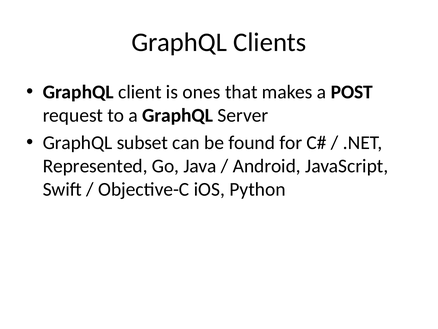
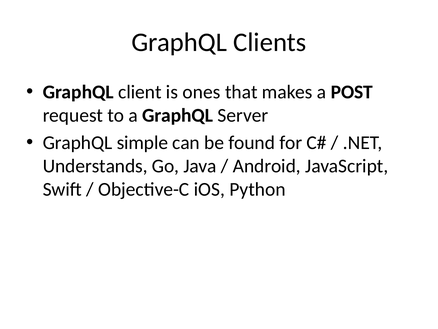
subset: subset -> simple
Represented: Represented -> Understands
